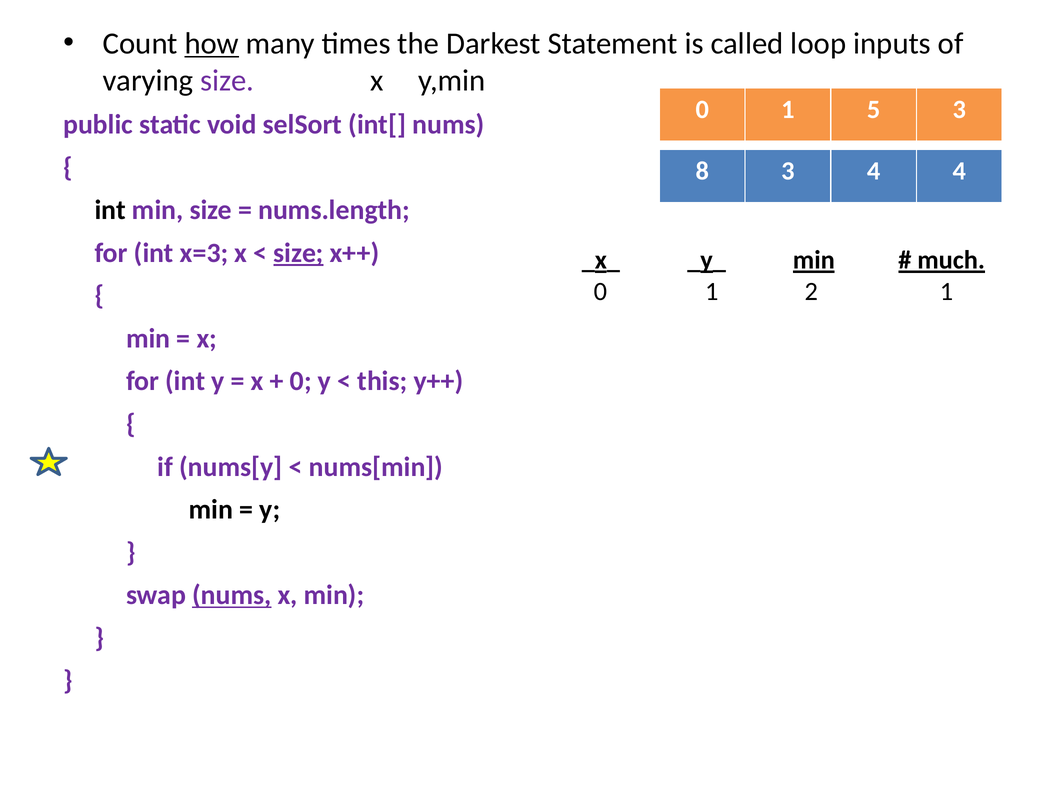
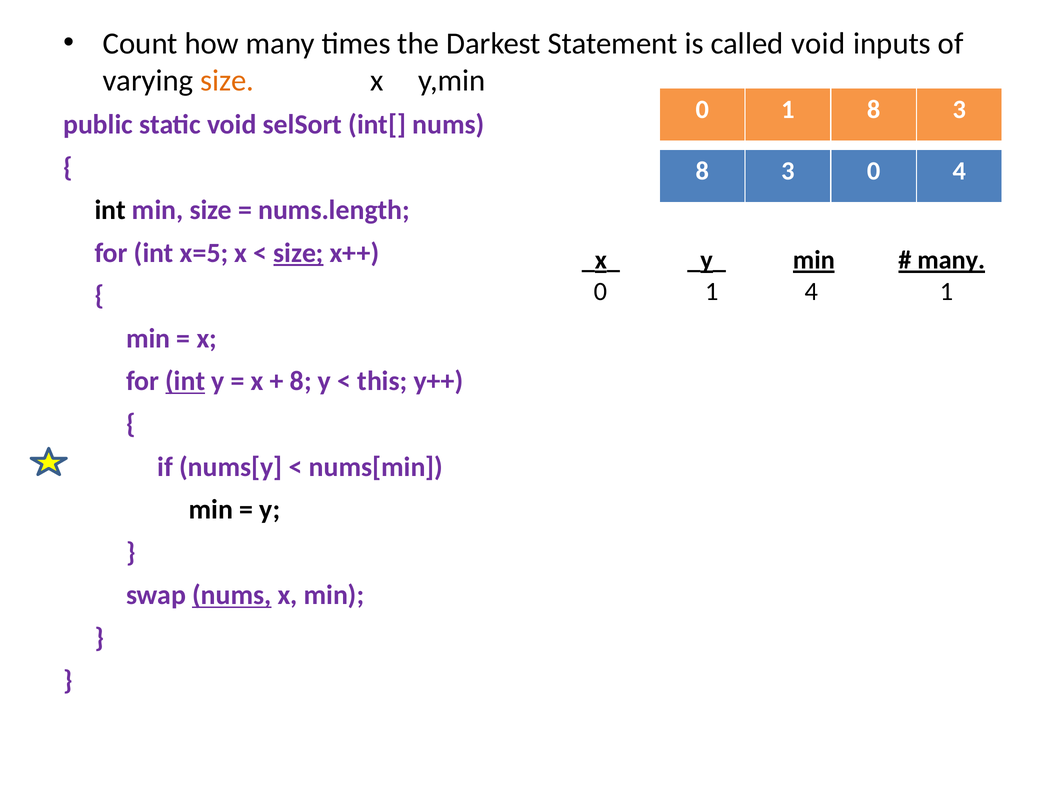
how underline: present -> none
called loop: loop -> void
size at (227, 80) colour: purple -> orange
1 5: 5 -> 8
3 4: 4 -> 0
x=3: x=3 -> x=5
much at (951, 260): much -> many
1 2: 2 -> 4
int at (185, 381) underline: none -> present
0 at (301, 381): 0 -> 8
